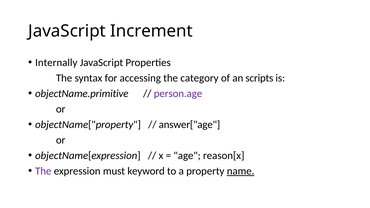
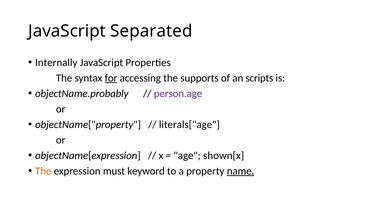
Increment: Increment -> Separated
for underline: none -> present
category: category -> supports
objectName.primitive: objectName.primitive -> objectName.probably
answer["age: answer["age -> literals["age
reason[x: reason[x -> shown[x
The at (43, 171) colour: purple -> orange
